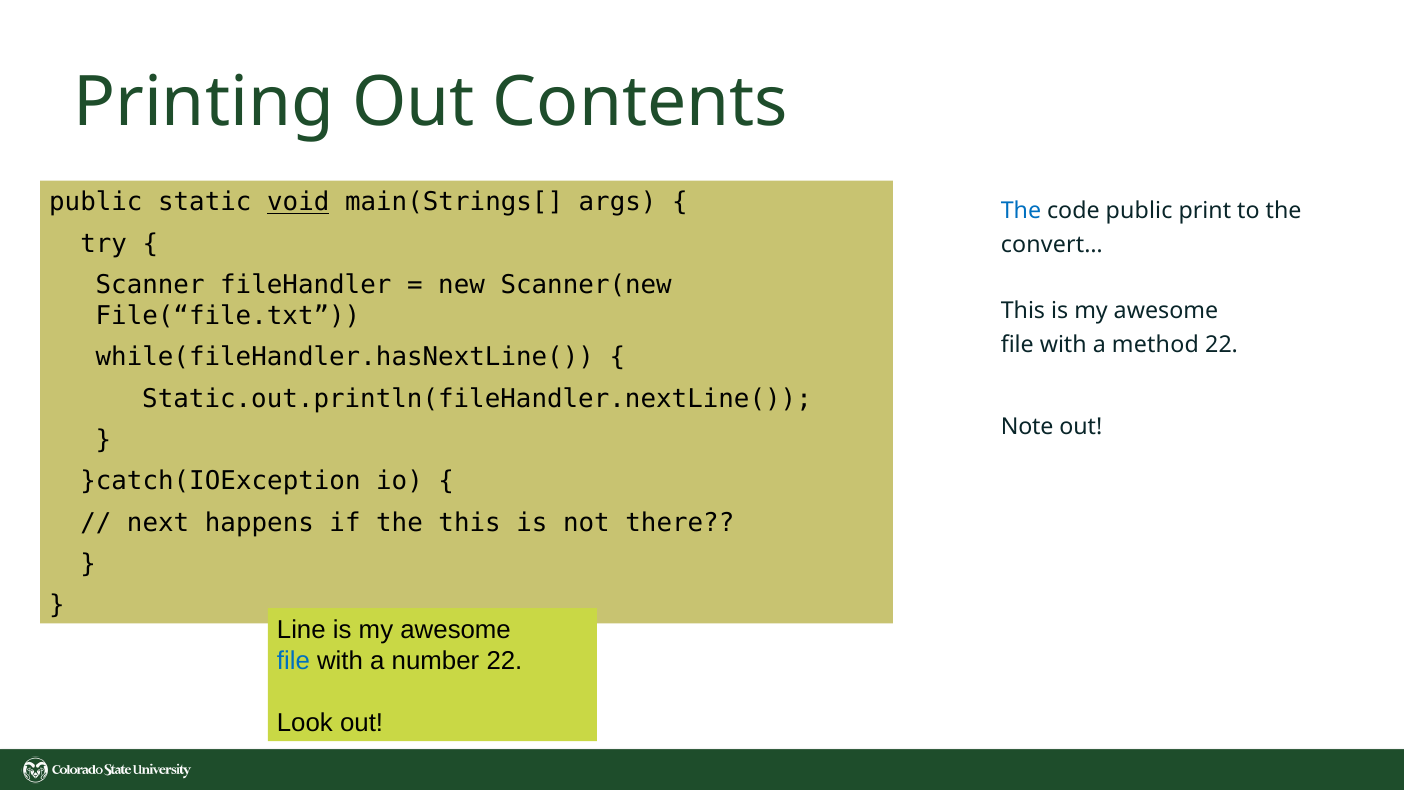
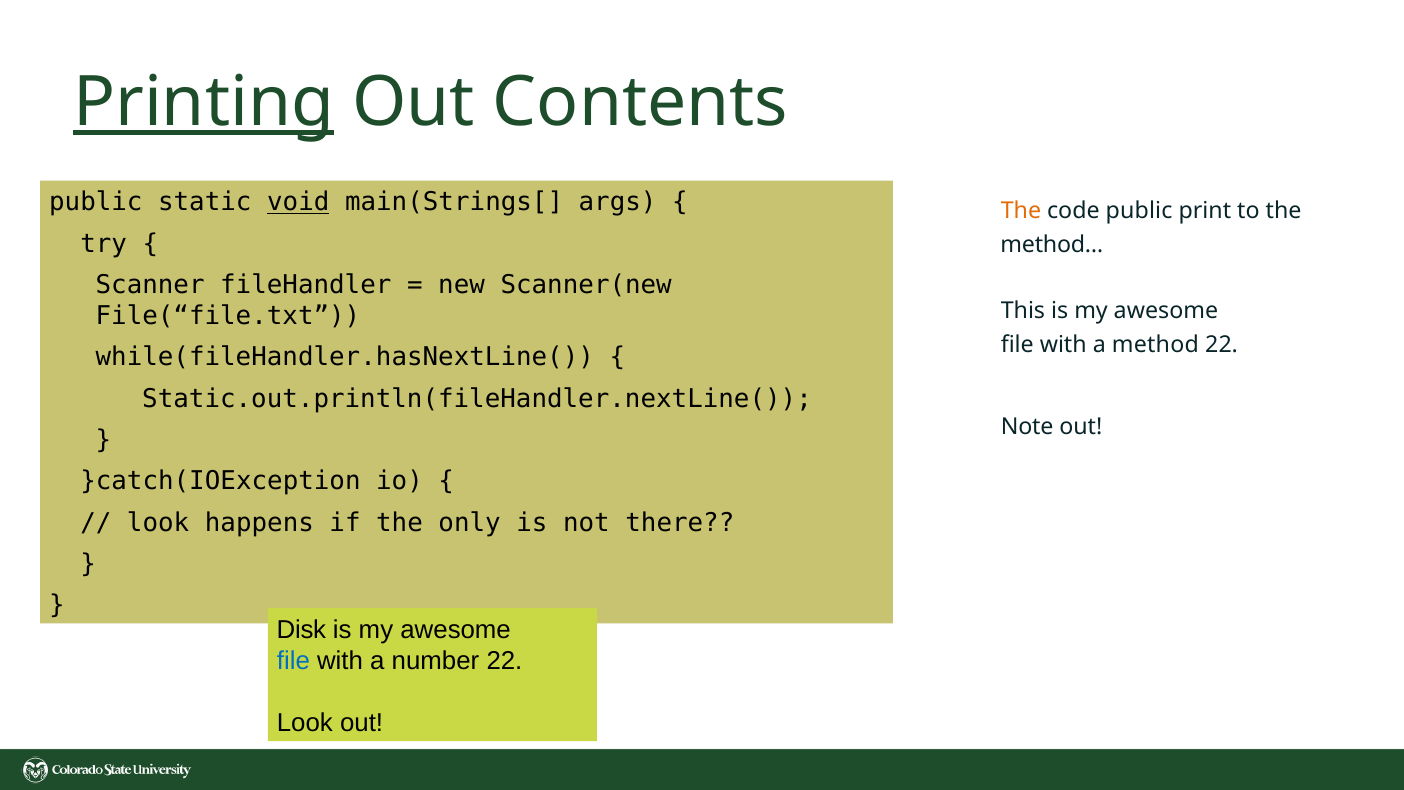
Printing underline: none -> present
The at (1021, 211) colour: blue -> orange
convert…: convert… -> method…
next at (158, 522): next -> look
the this: this -> only
Line: Line -> Disk
